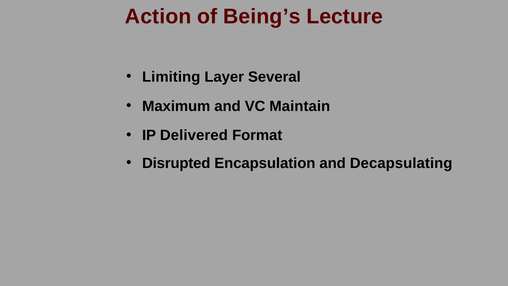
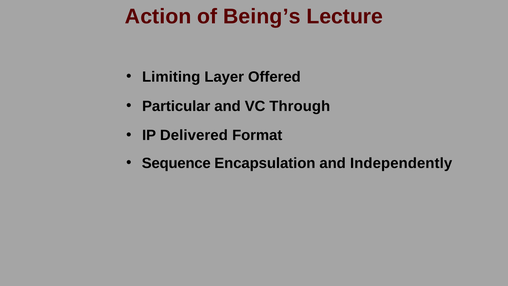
Several: Several -> Offered
Maximum: Maximum -> Particular
Maintain: Maintain -> Through
Disrupted: Disrupted -> Sequence
Decapsulating: Decapsulating -> Independently
